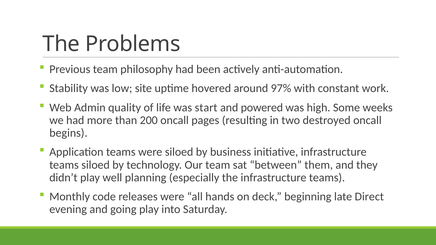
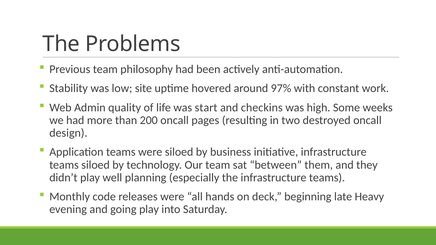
powered: powered -> checkins
begins: begins -> design
Direct: Direct -> Heavy
